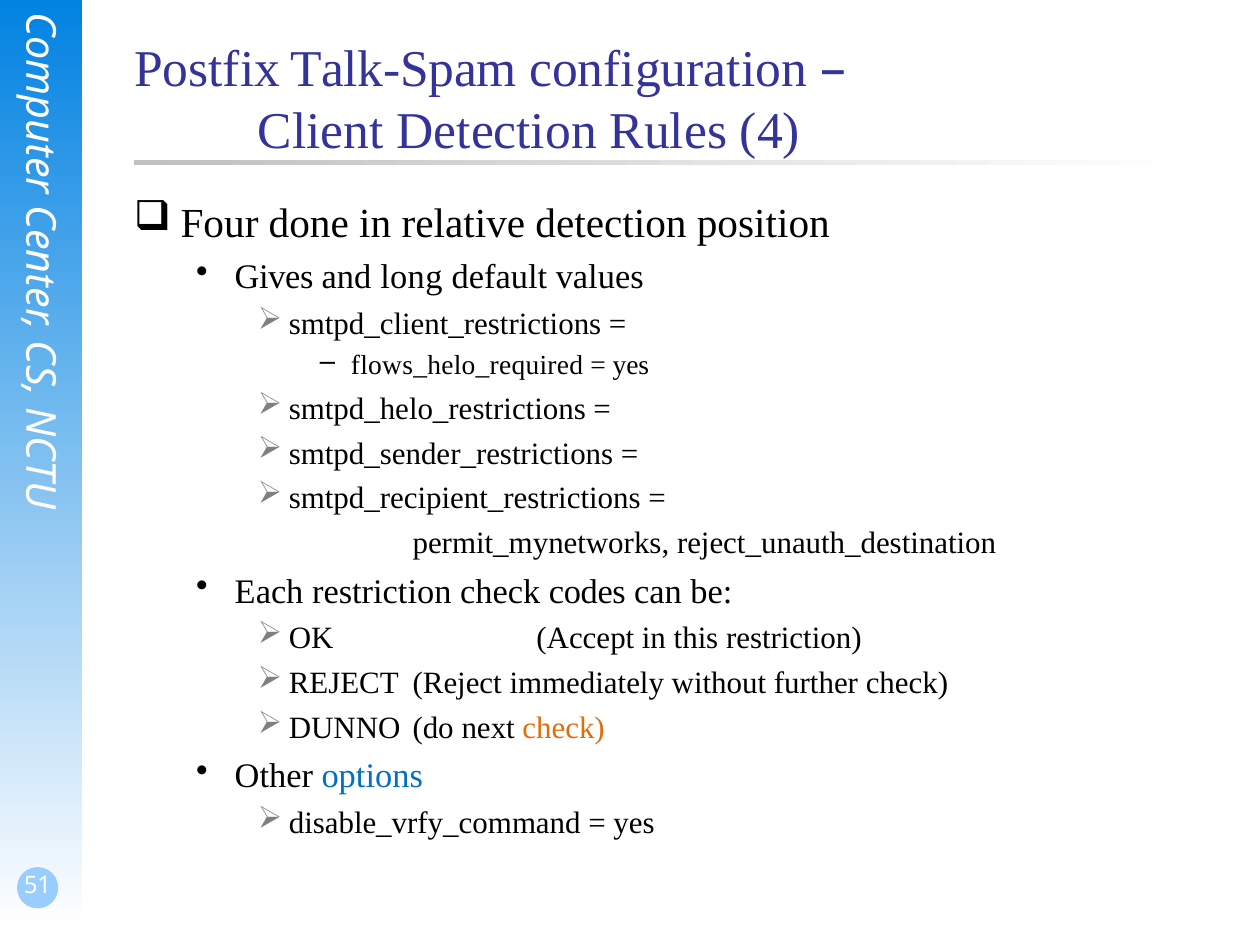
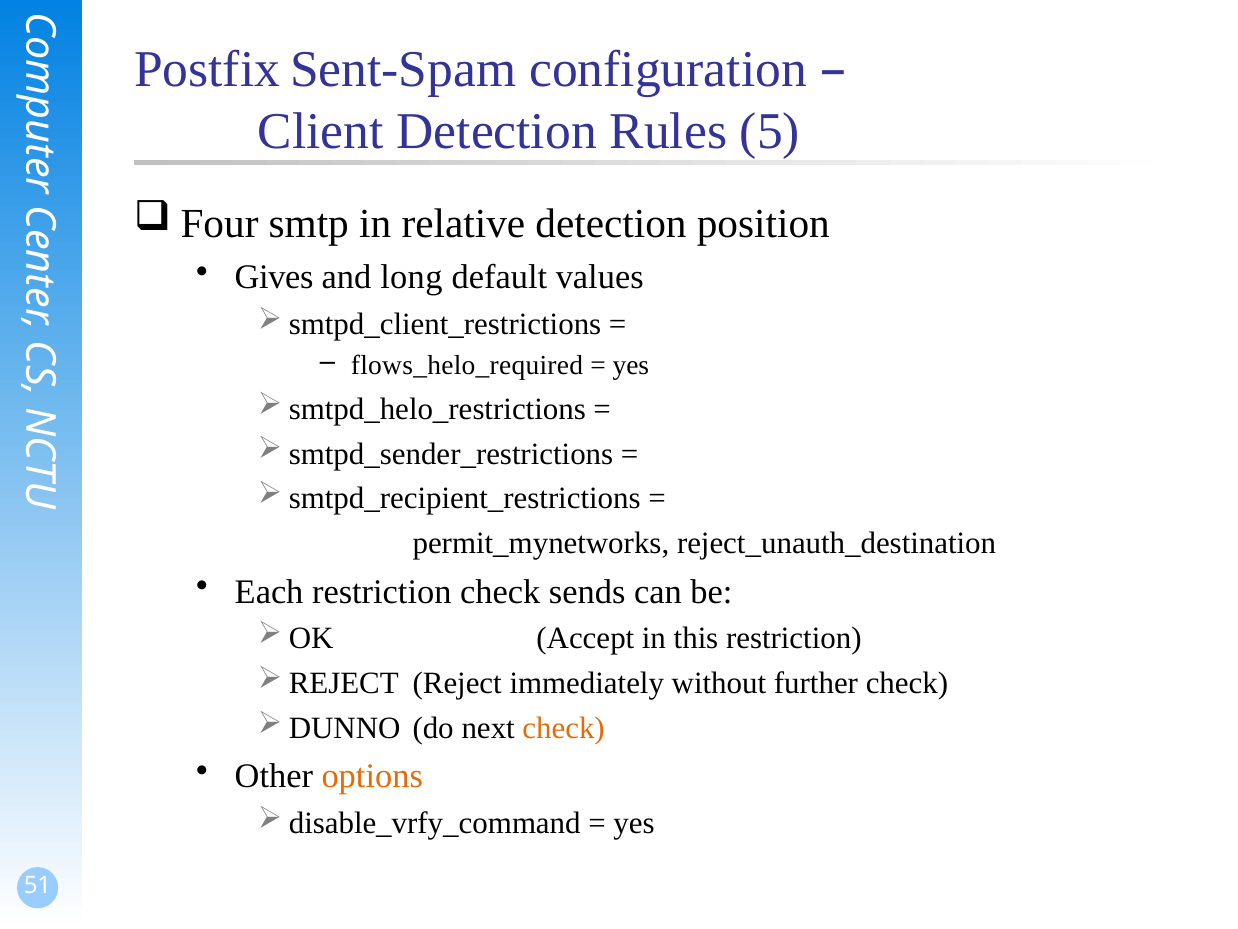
Talk-Spam: Talk-Spam -> Sent-Spam
4: 4 -> 5
done: done -> smtp
codes: codes -> sends
options colour: blue -> orange
